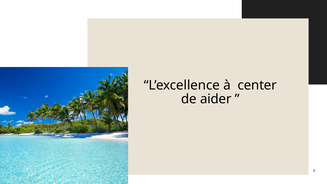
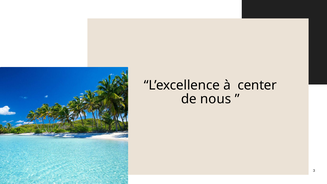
aider: aider -> nous
